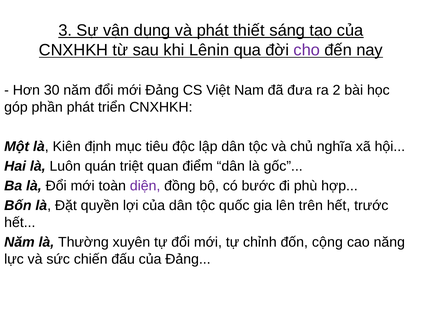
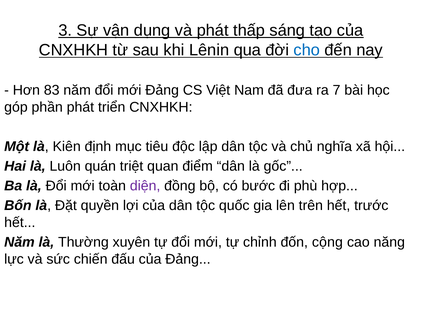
thiết: thiết -> thấp
cho colour: purple -> blue
30: 30 -> 83
2: 2 -> 7
